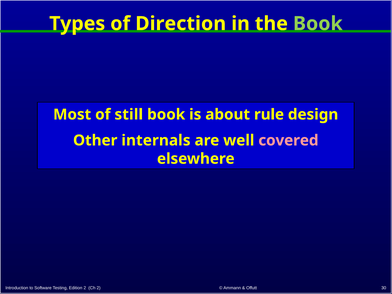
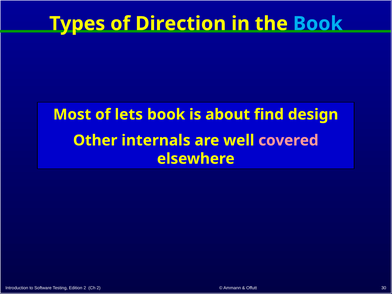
Book at (318, 24) colour: light green -> light blue
still: still -> lets
rule: rule -> find
